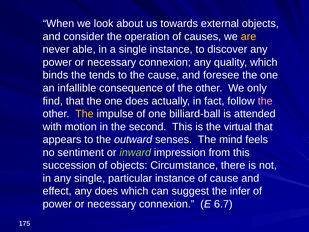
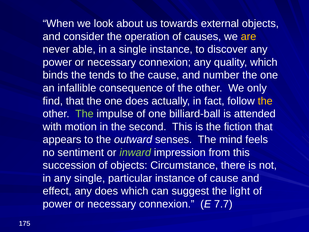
foresee: foresee -> number
the at (265, 101) colour: pink -> yellow
The at (84, 114) colour: yellow -> light green
virtual: virtual -> fiction
infer: infer -> light
6.7: 6.7 -> 7.7
